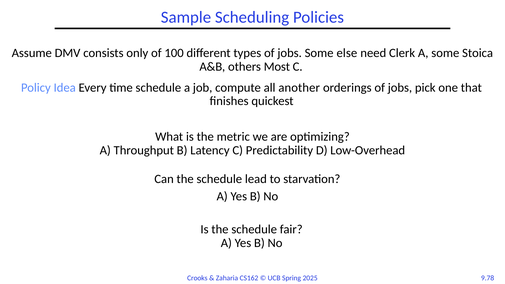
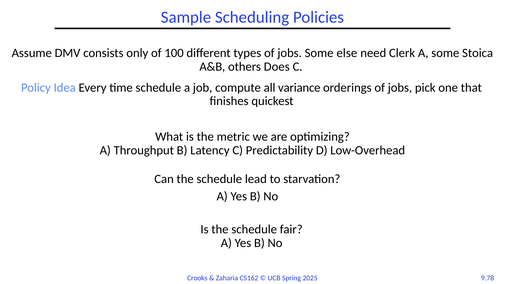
Most: Most -> Does
another: another -> variance
